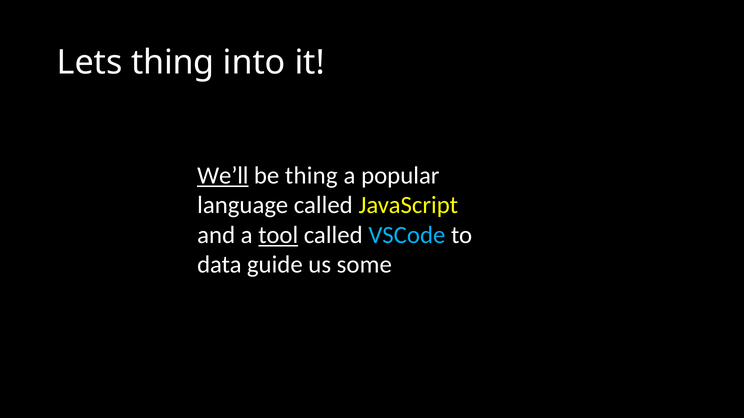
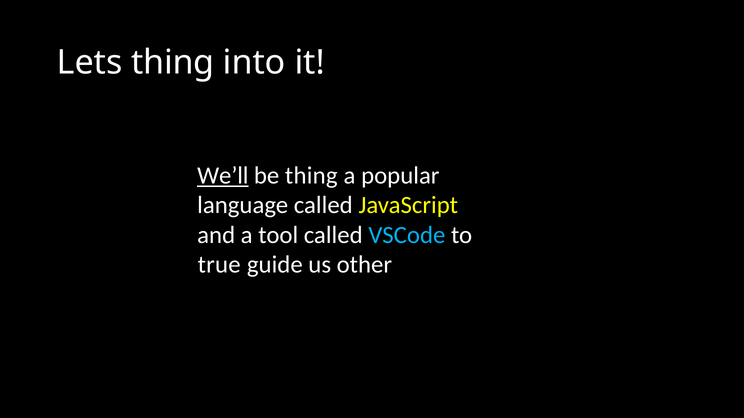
tool underline: present -> none
data: data -> true
some: some -> other
